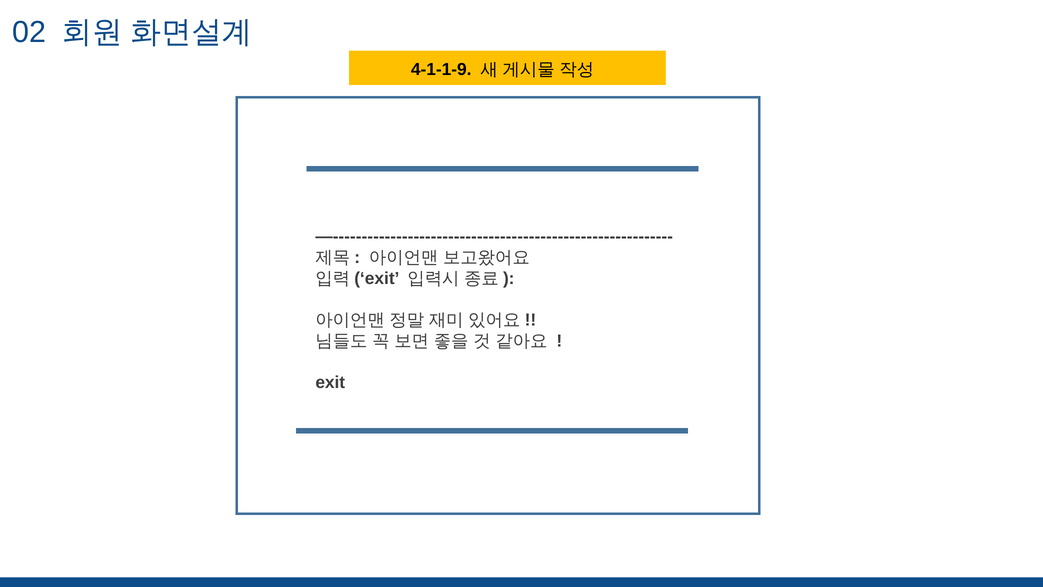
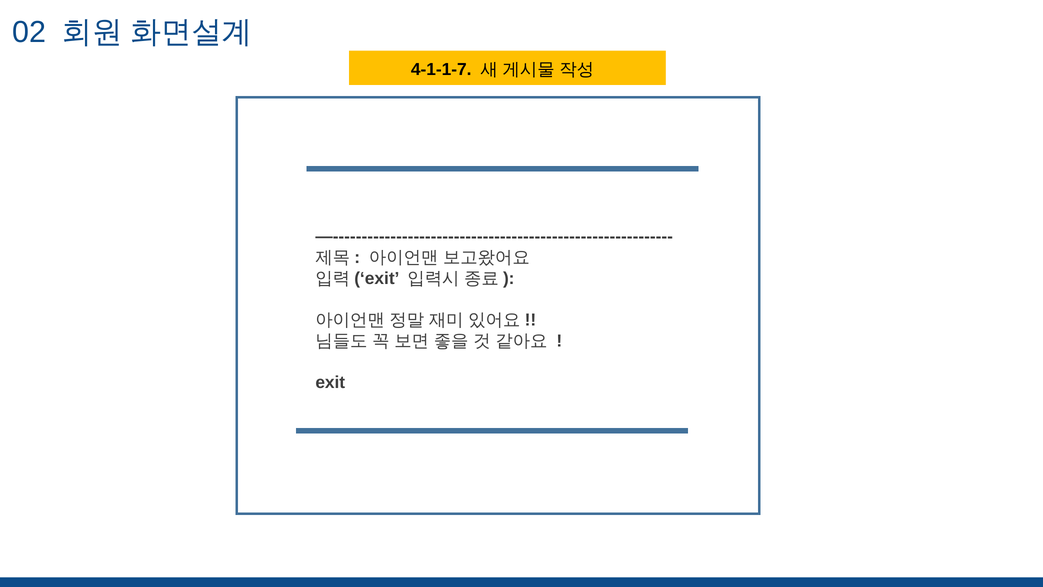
4-1-1-9: 4-1-1-9 -> 4-1-1-7
